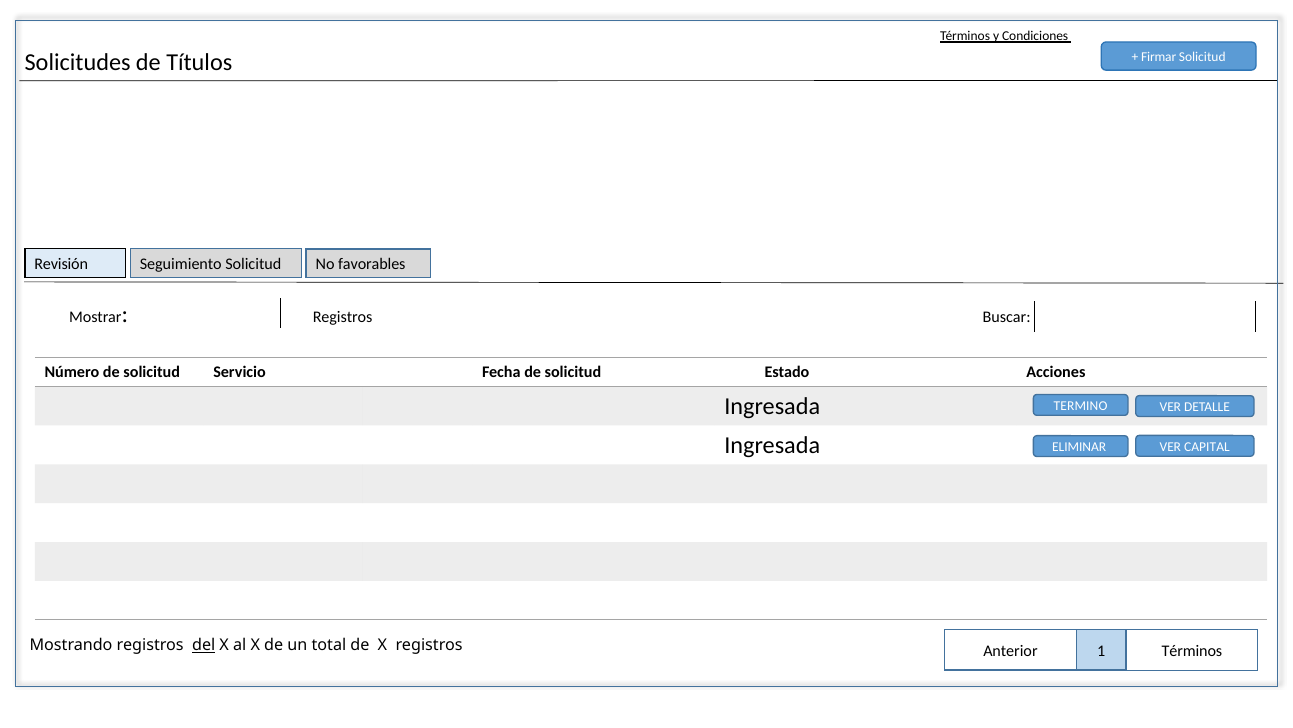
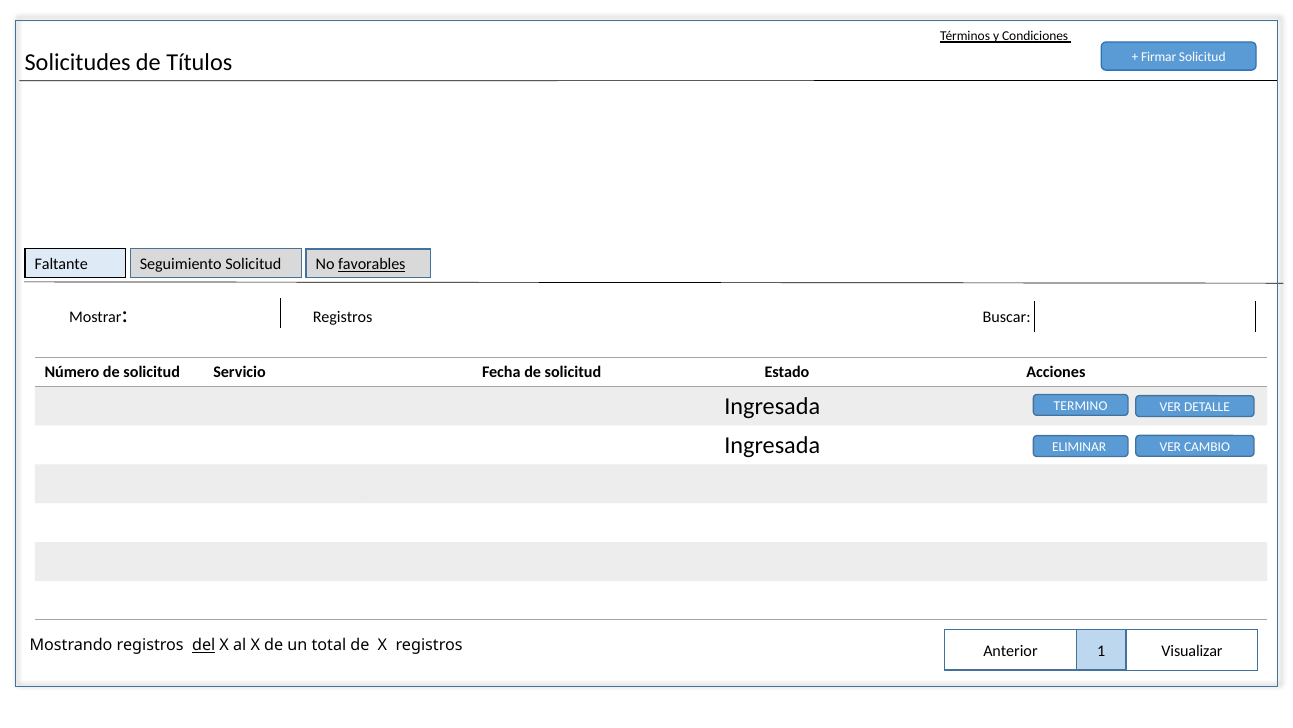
Revisión: Revisión -> Faltante
favorables underline: none -> present
CAPITAL: CAPITAL -> CAMBIO
Términos at (1192, 651): Términos -> Visualizar
